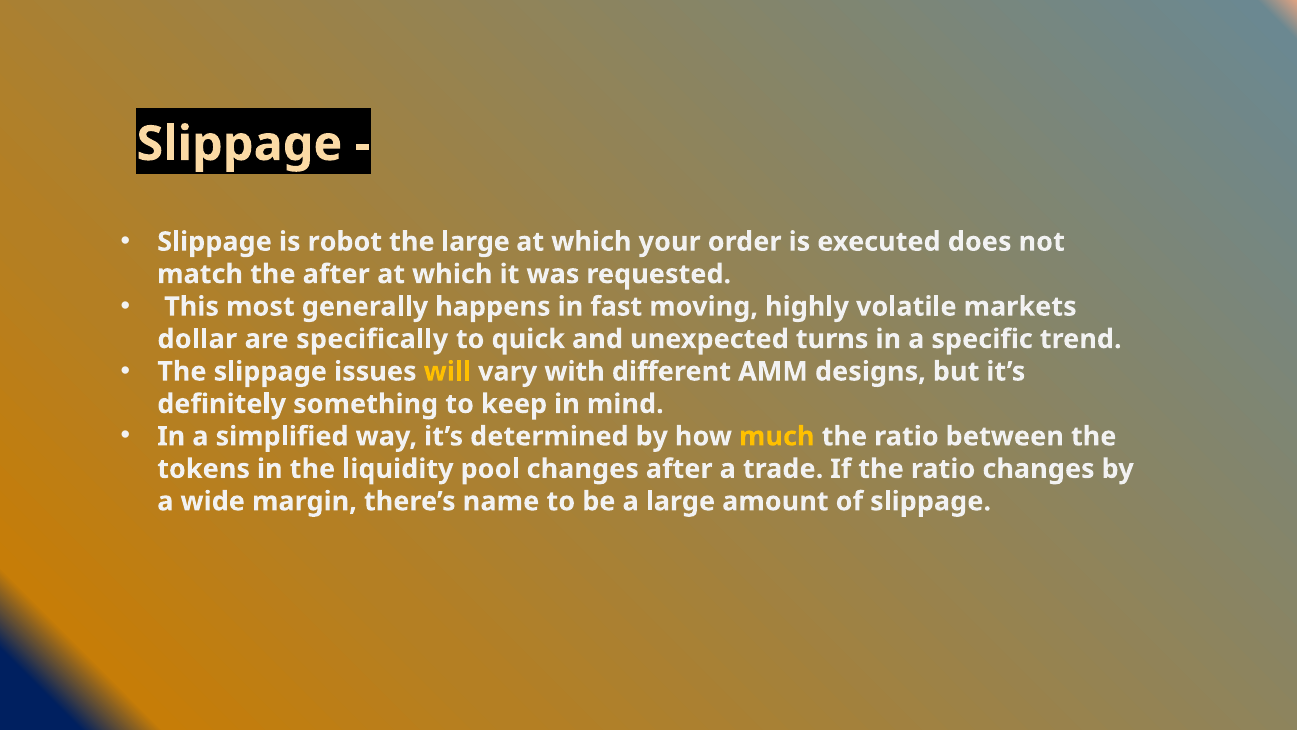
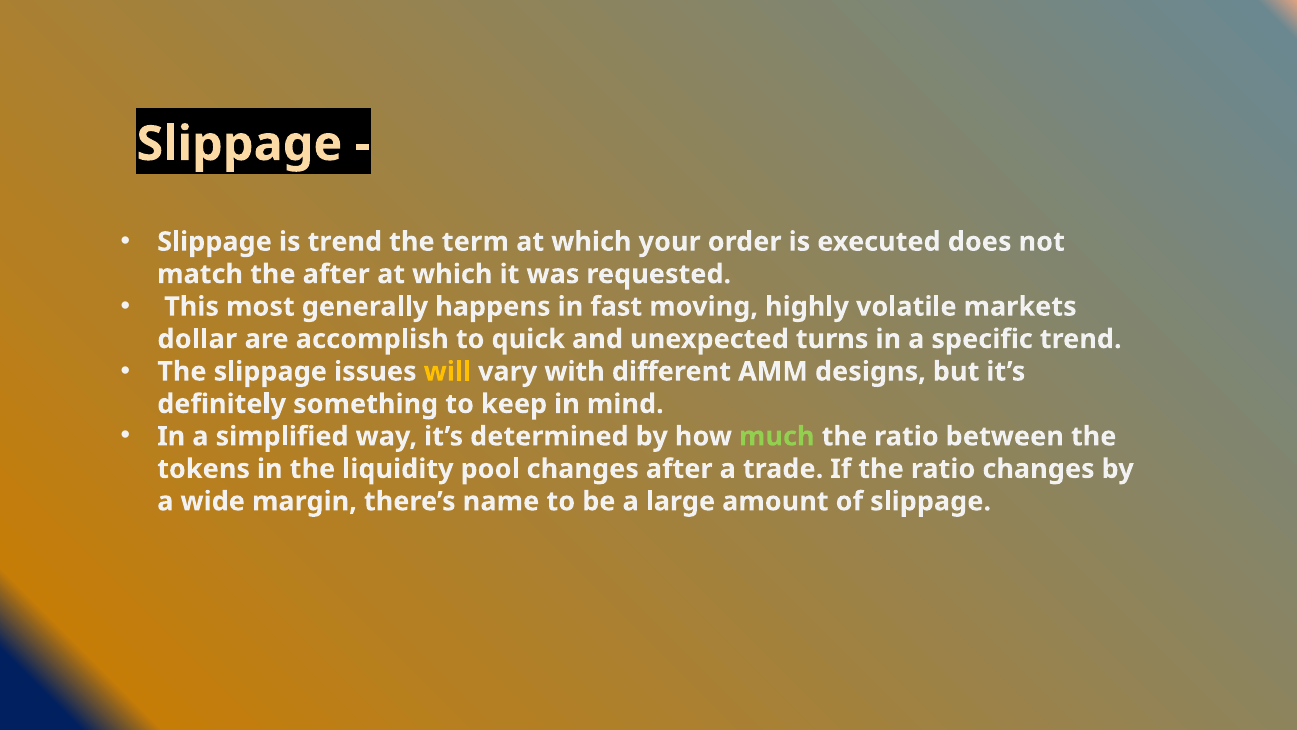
is robot: robot -> trend
the large: large -> term
specifically: specifically -> accomplish
much colour: yellow -> light green
